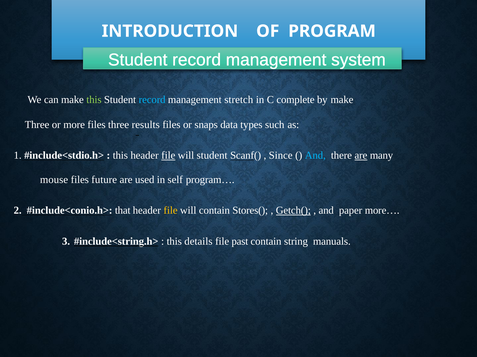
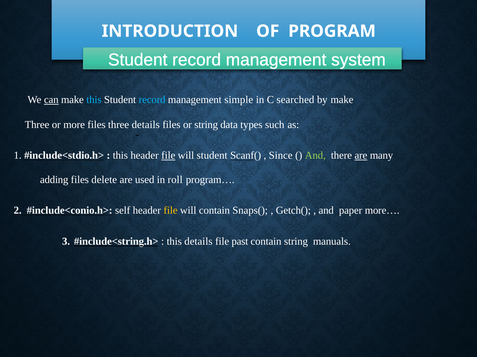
can underline: none -> present
this at (94, 100) colour: light green -> light blue
stretch: stretch -> simple
complete: complete -> searched
three results: results -> details
or snaps: snaps -> string
And at (315, 156) colour: light blue -> light green
mouse: mouse -> adding
future: future -> delete
self: self -> roll
that: that -> self
Stores(: Stores( -> Snaps(
Getch( underline: present -> none
